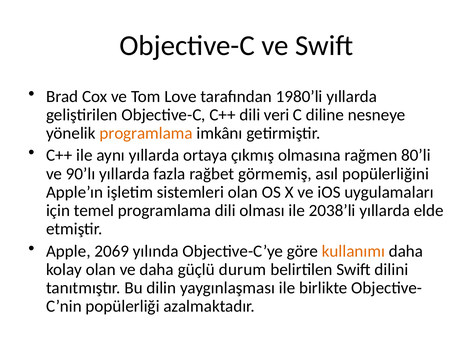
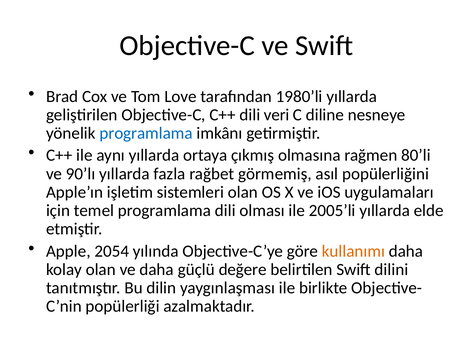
programlama at (146, 133) colour: orange -> blue
2038’li: 2038’li -> 2005’li
2069: 2069 -> 2054
durum: durum -> değere
